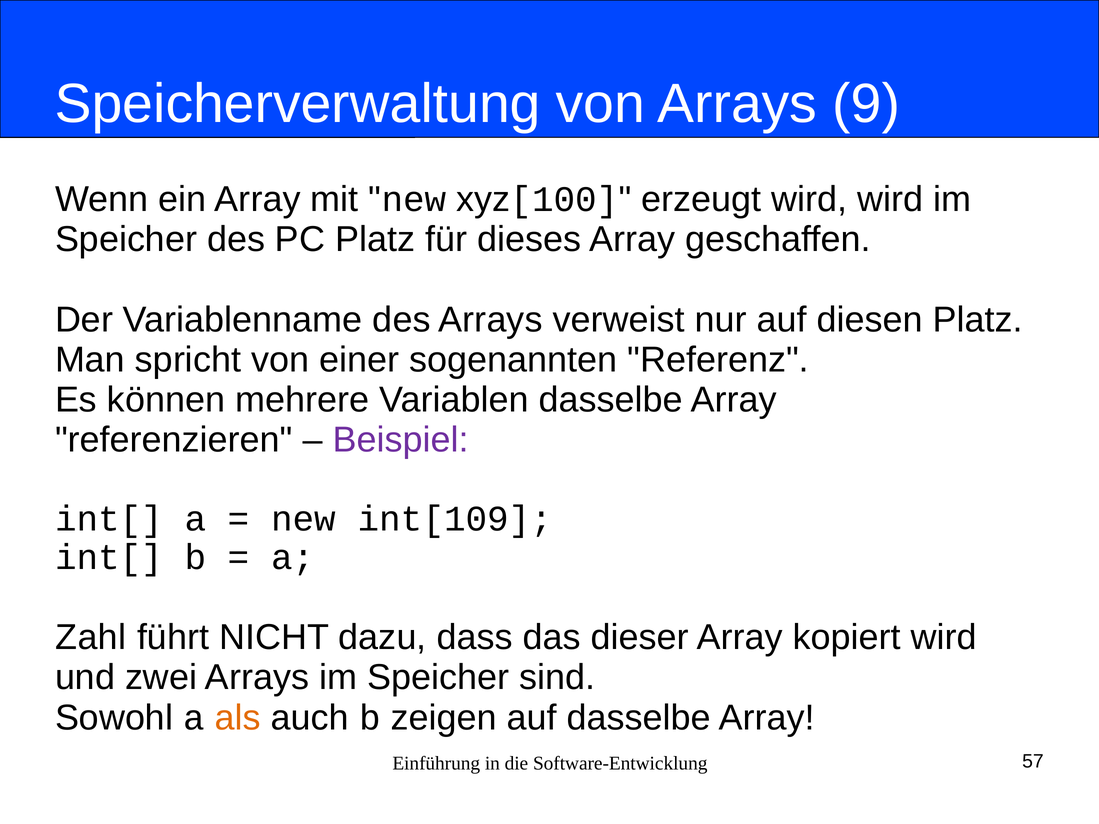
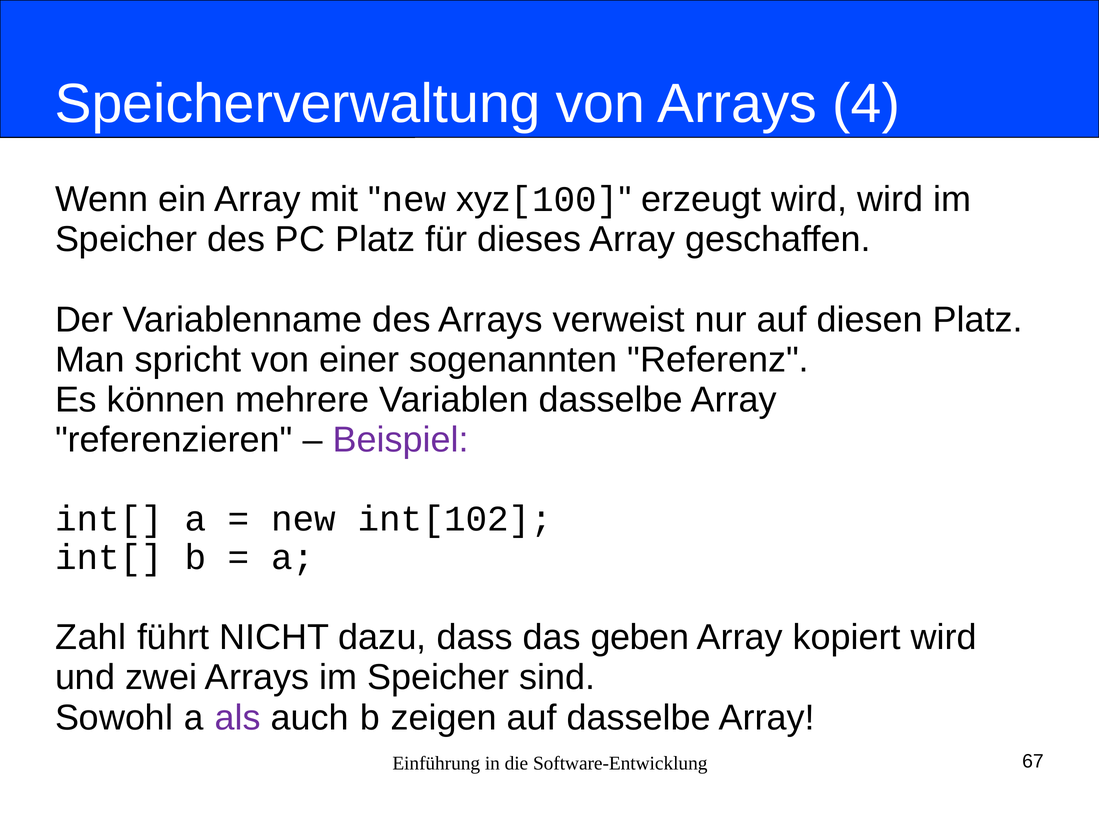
9: 9 -> 4
int[109: int[109 -> int[102
dieser: dieser -> geben
als colour: orange -> purple
57: 57 -> 67
